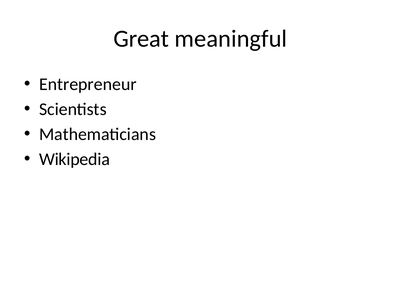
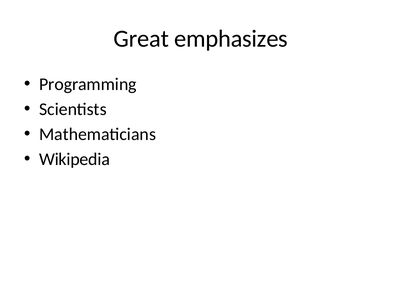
meaningful: meaningful -> emphasizes
Entrepreneur: Entrepreneur -> Programming
